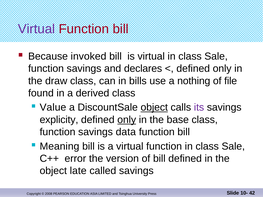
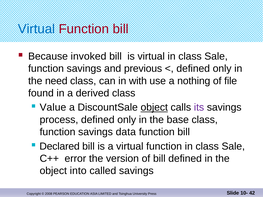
Virtual at (36, 29) colour: purple -> blue
declares: declares -> previous
draw: draw -> need
bills: bills -> with
explicity: explicity -> process
only at (127, 120) underline: present -> none
Meaning: Meaning -> Declared
late: late -> into
